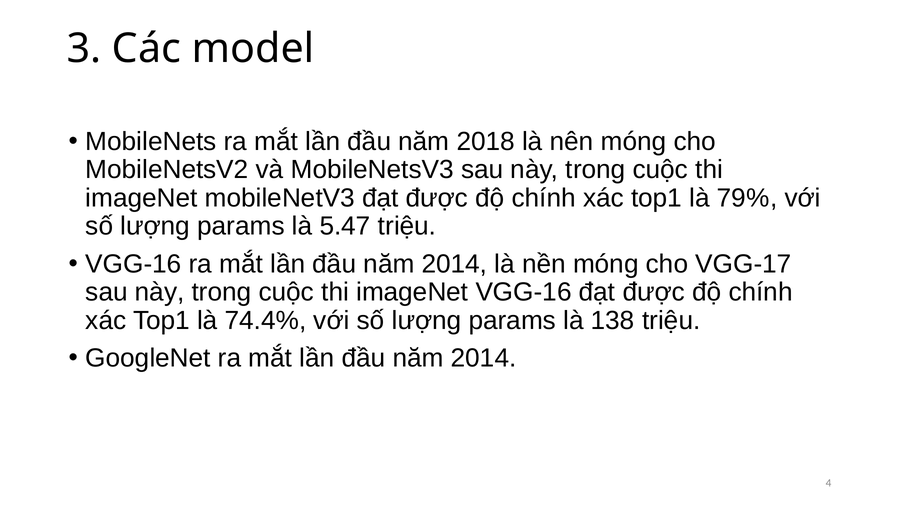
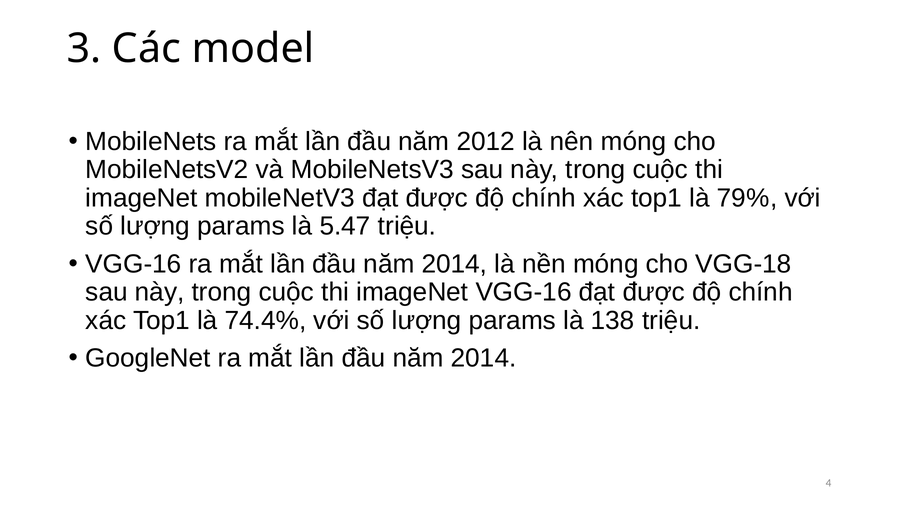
2018: 2018 -> 2012
VGG-17: VGG-17 -> VGG-18
